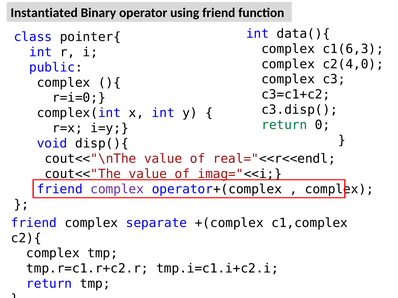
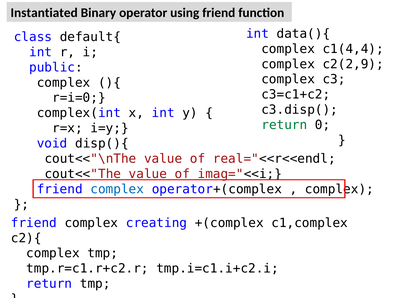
pointer{: pointer{ -> default{
c1(6,3: c1(6,3 -> c1(4,4
c2(4,0: c2(4,0 -> c2(2,9
complex at (117, 189) colour: purple -> blue
separate: separate -> creating
